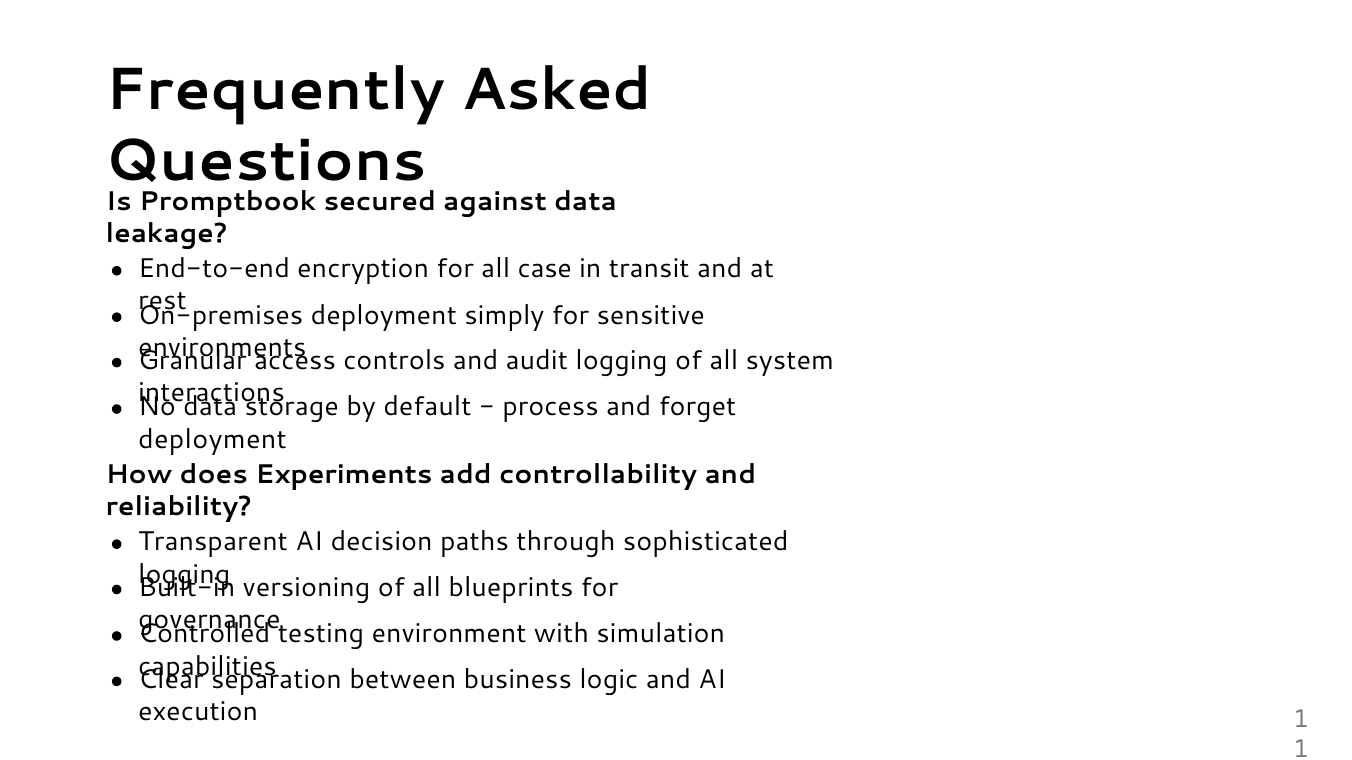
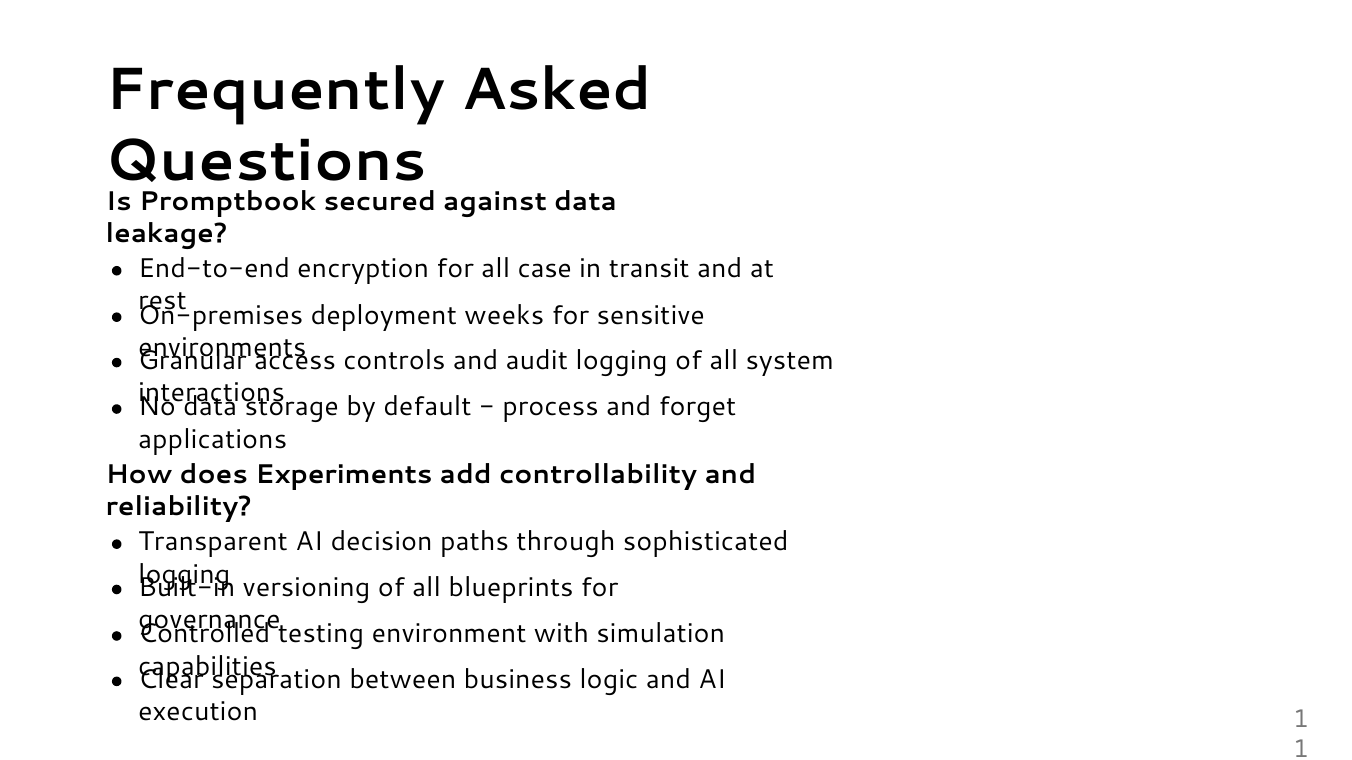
simply: simply -> weeks
deployment at (212, 440): deployment -> applications
